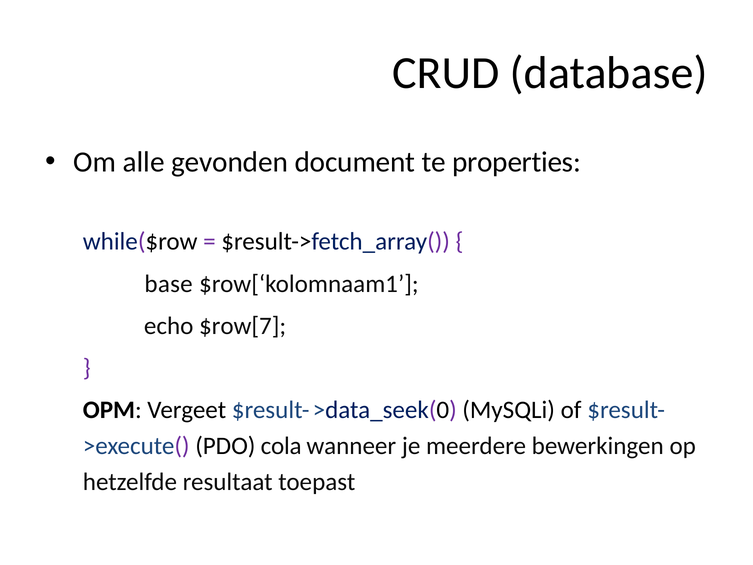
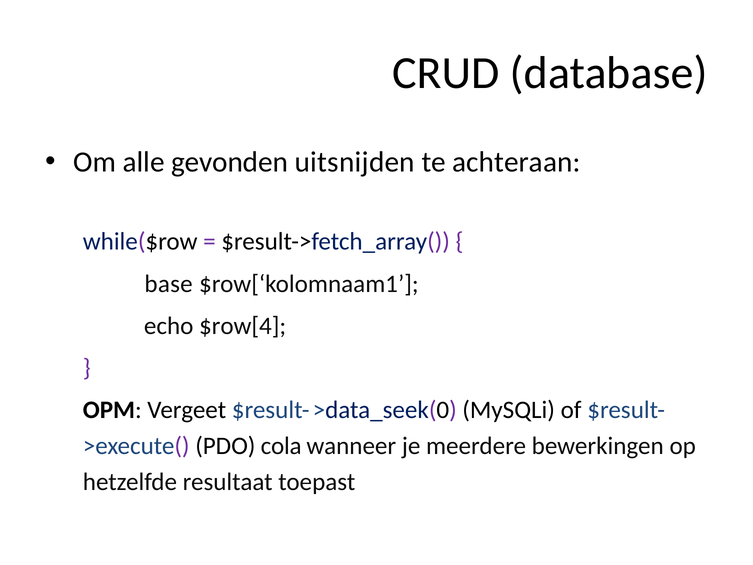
document: document -> uitsnijden
properties: properties -> achteraan
$row[7: $row[7 -> $row[4
